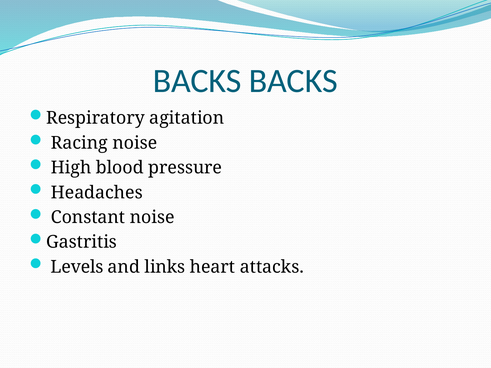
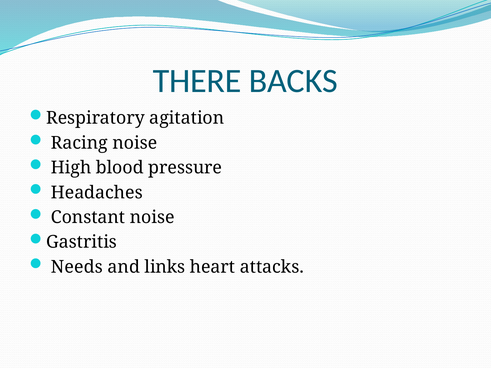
BACKS at (197, 81): BACKS -> THERE
Levels: Levels -> Needs
